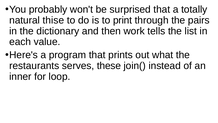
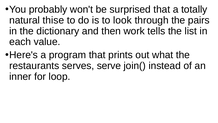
print: print -> look
these: these -> serve
